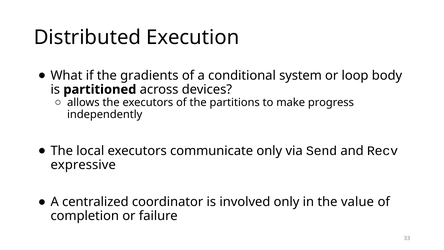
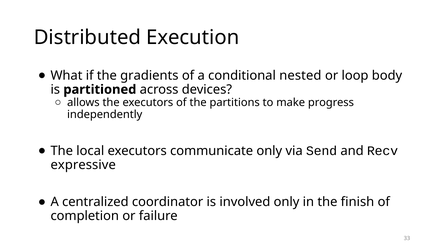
system: system -> nested
value: value -> finish
